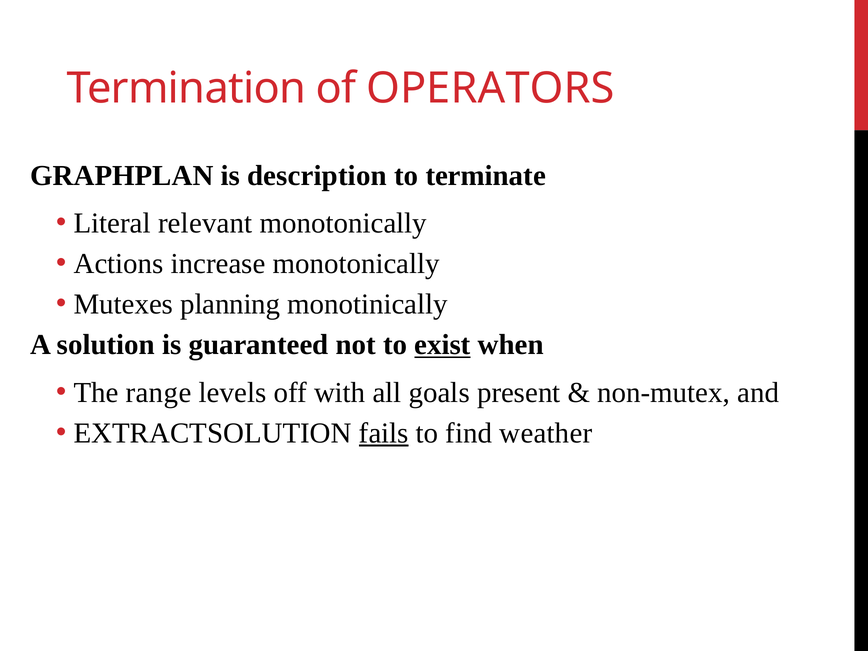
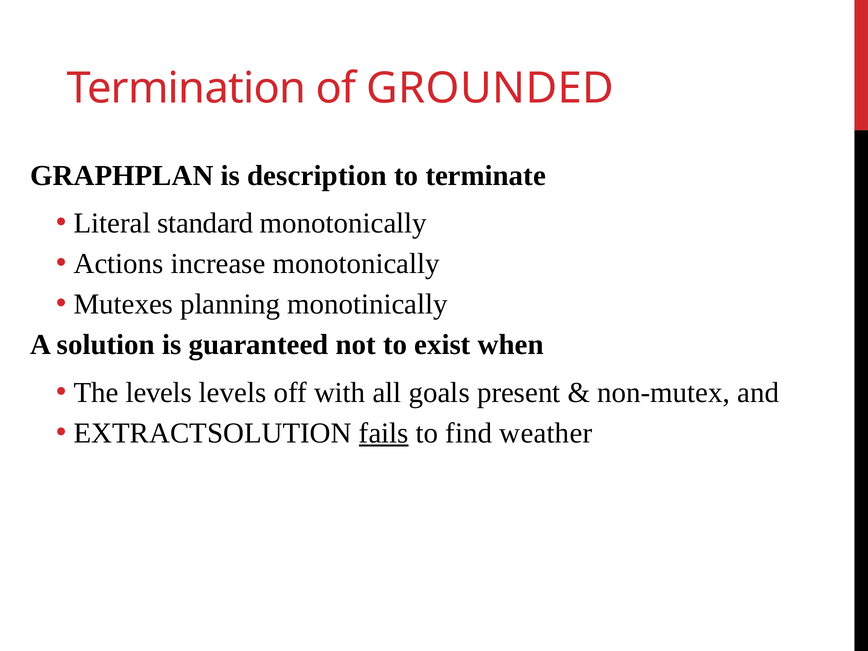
OPERATORS: OPERATORS -> GROUNDED
relevant: relevant -> standard
exist underline: present -> none
The range: range -> levels
